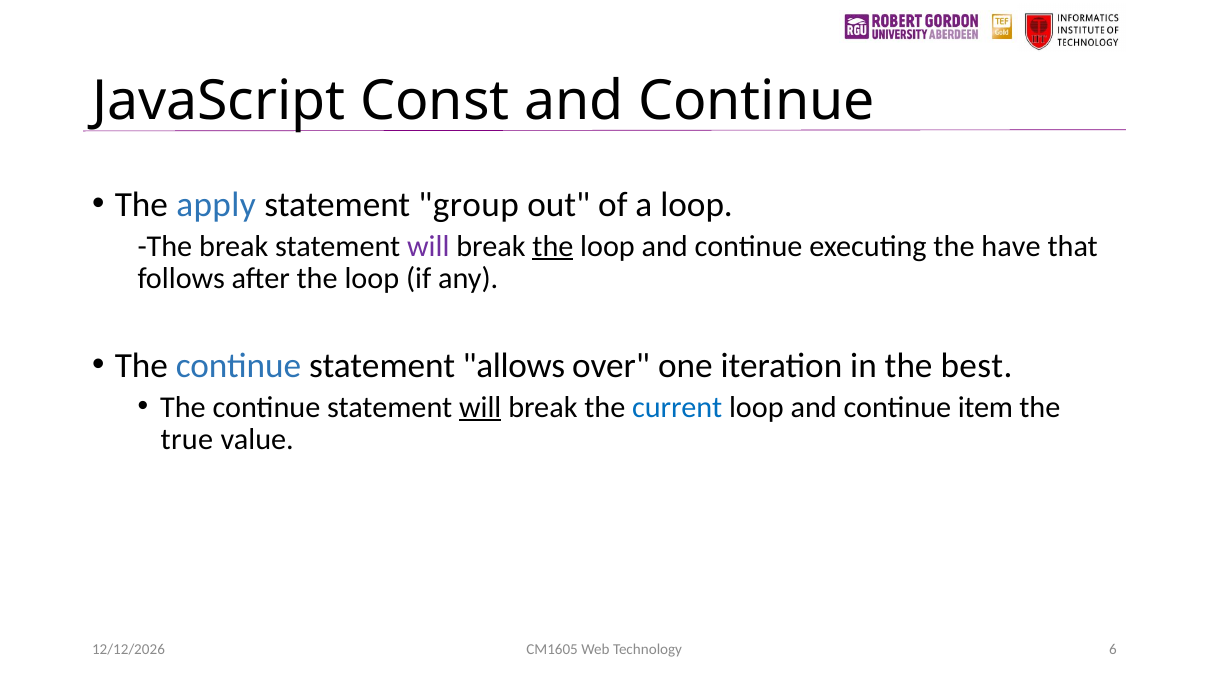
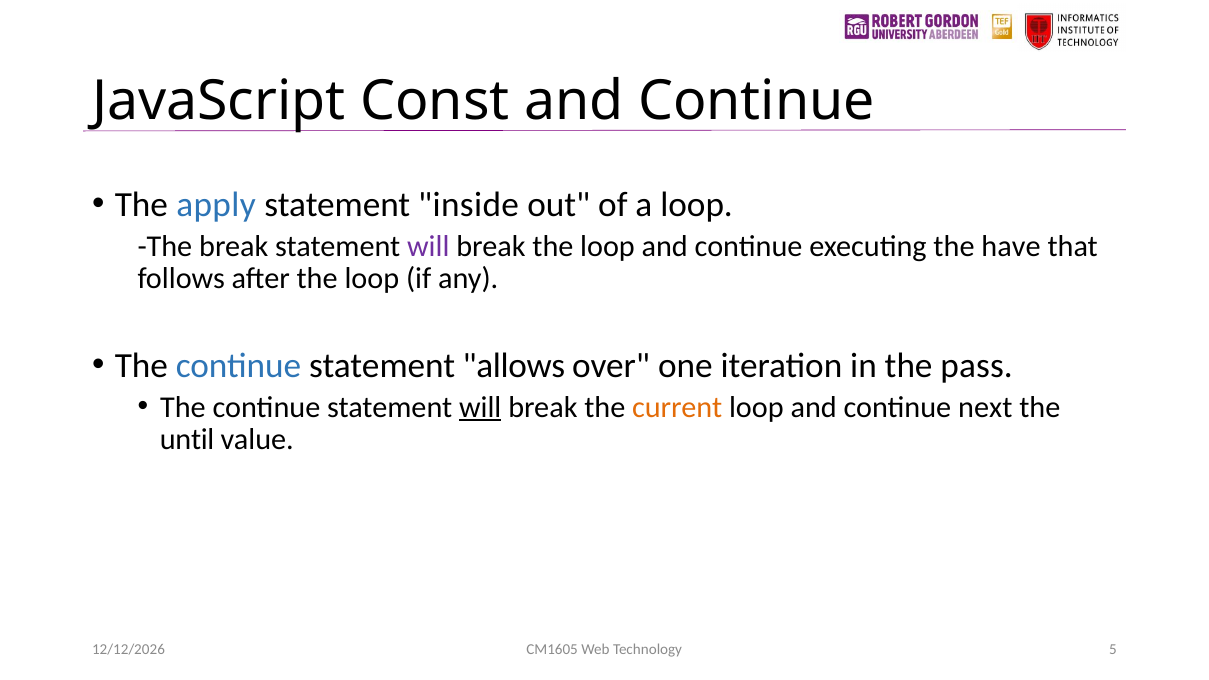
group: group -> inside
the at (553, 246) underline: present -> none
best: best -> pass
current colour: blue -> orange
item: item -> next
true: true -> until
6: 6 -> 5
